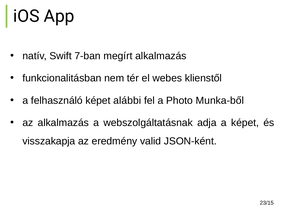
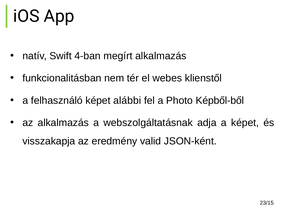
7-ban: 7-ban -> 4-ban
Munka-ből: Munka-ből -> Képből-ből
